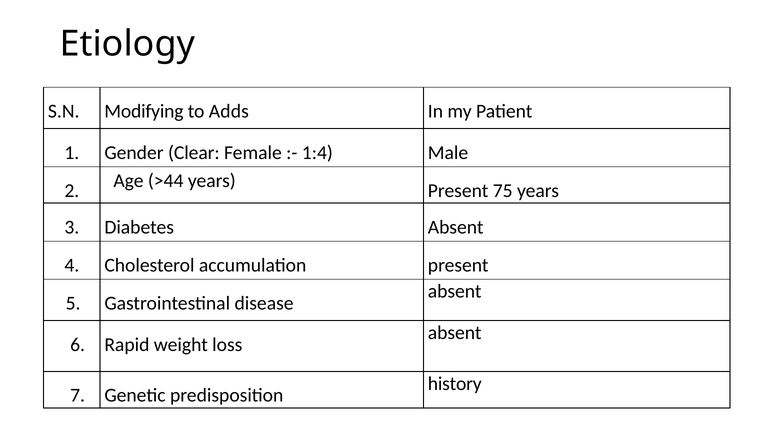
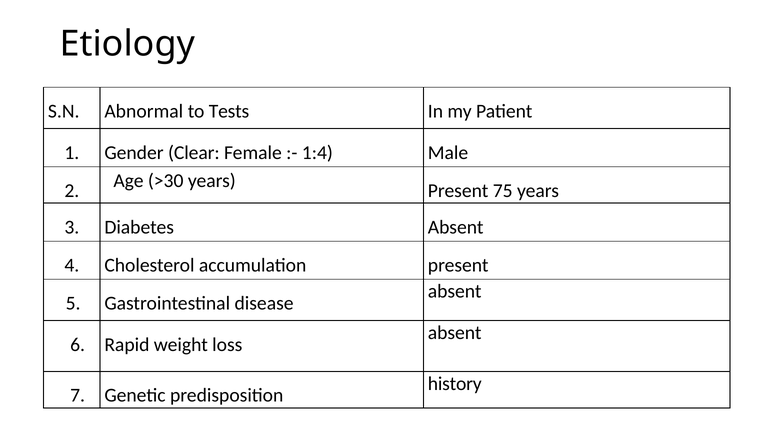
Modifying: Modifying -> Abnormal
Adds: Adds -> Tests
>44: >44 -> >30
